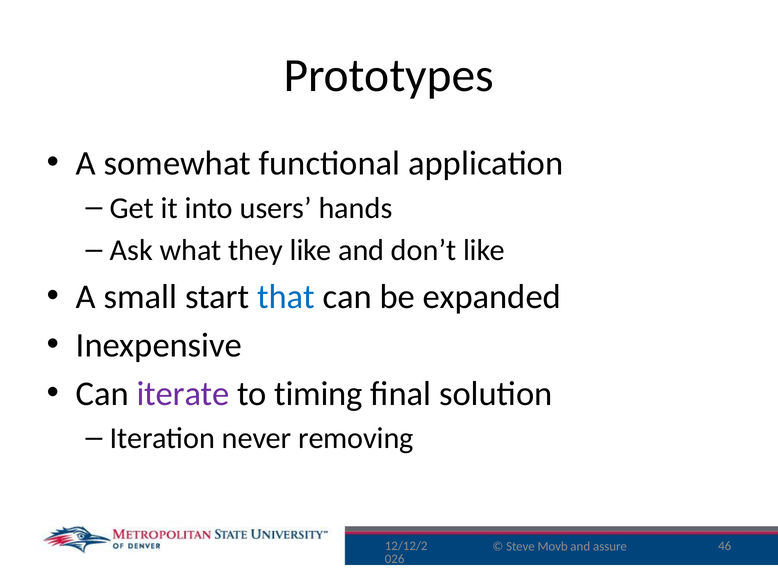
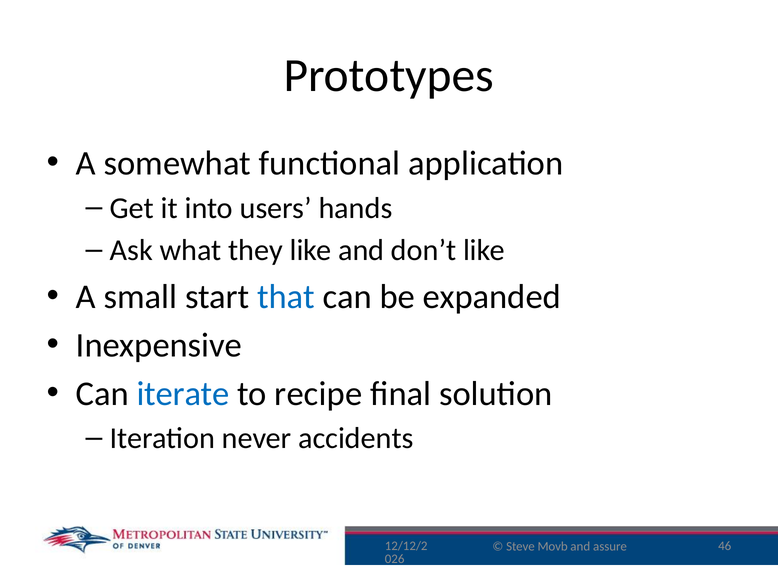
iterate colour: purple -> blue
timing: timing -> recipe
removing: removing -> accidents
